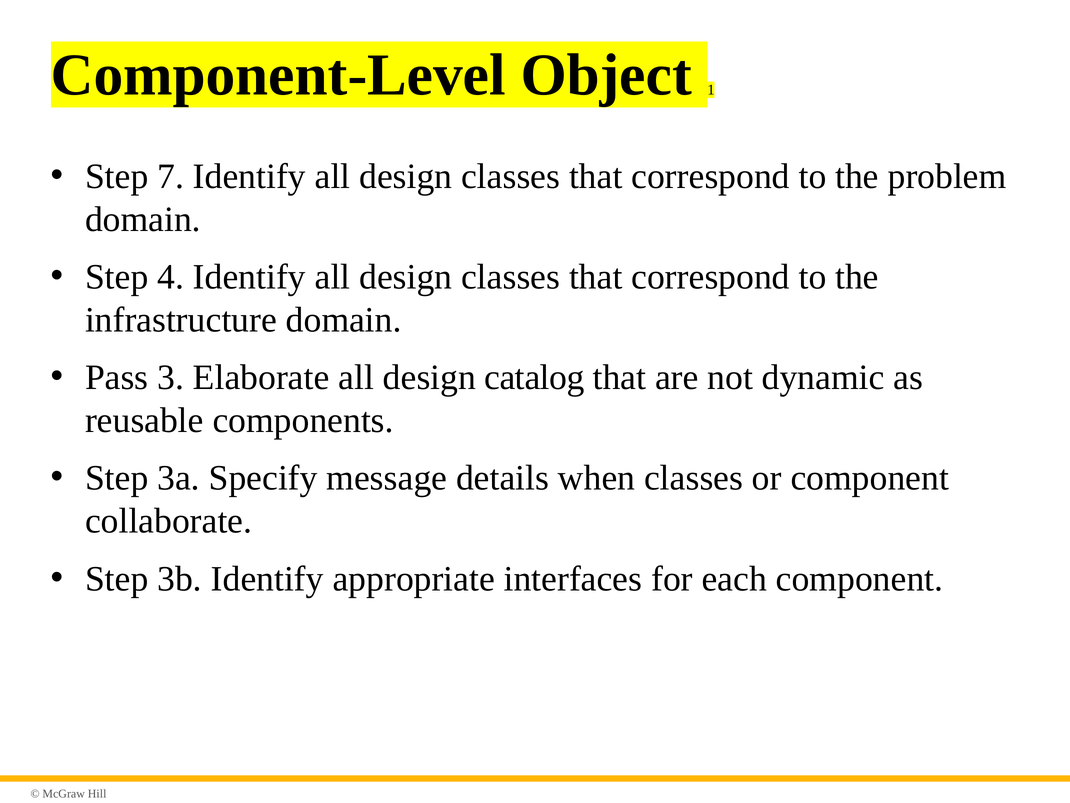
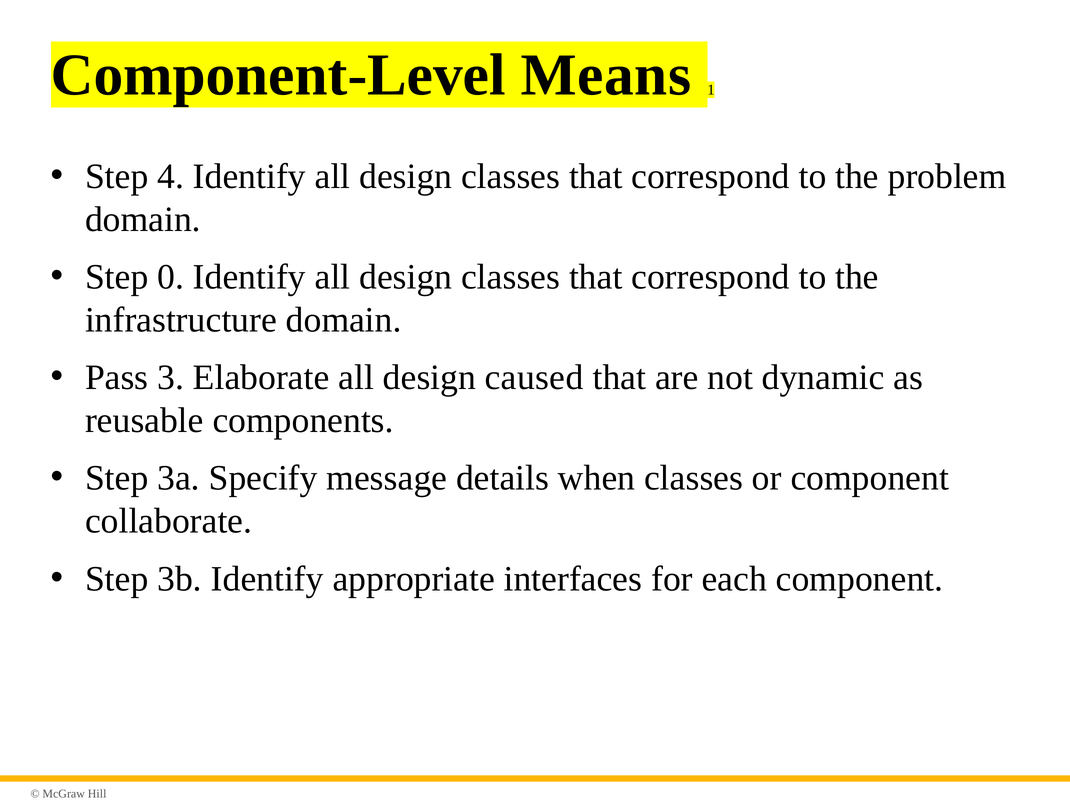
Object: Object -> Means
7: 7 -> 4
4: 4 -> 0
catalog: catalog -> caused
